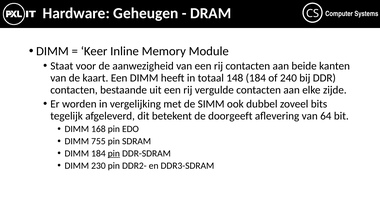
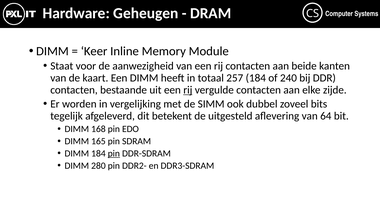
148: 148 -> 257
rij at (188, 90) underline: none -> present
doorgeeft: doorgeeft -> uitgesteld
755: 755 -> 165
230: 230 -> 280
